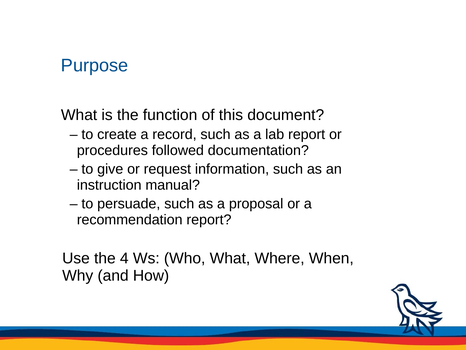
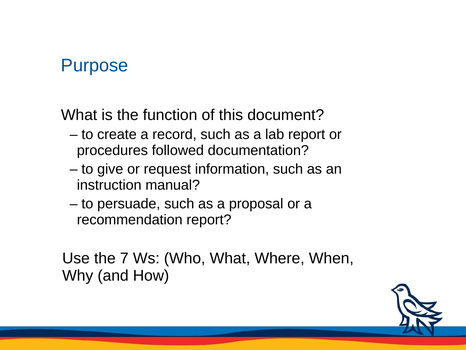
4: 4 -> 7
